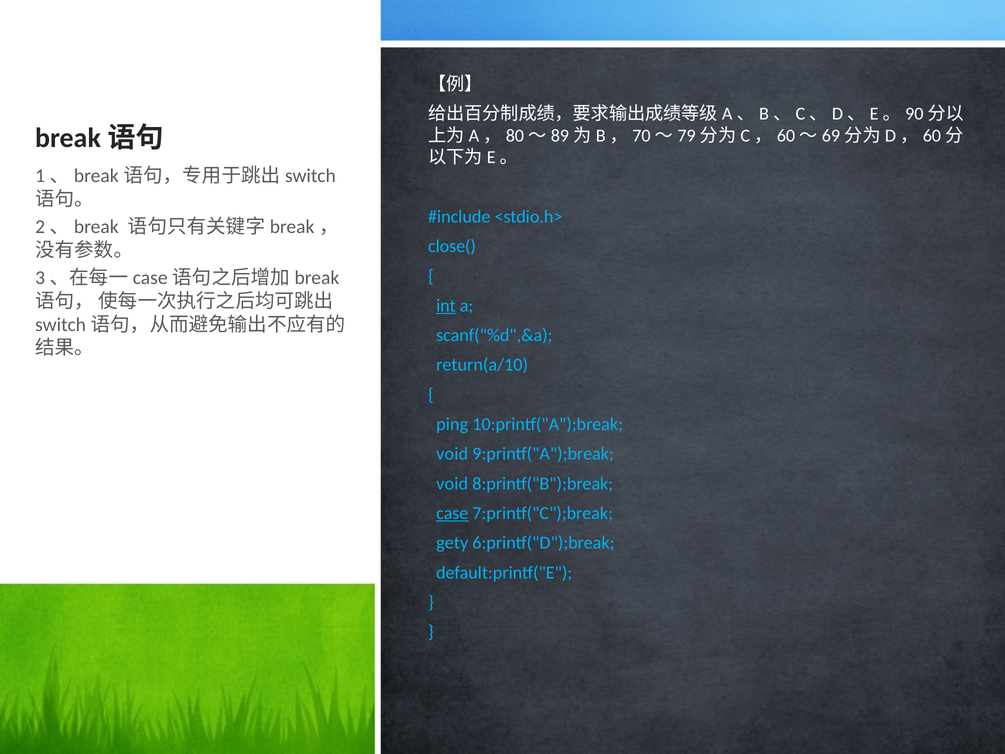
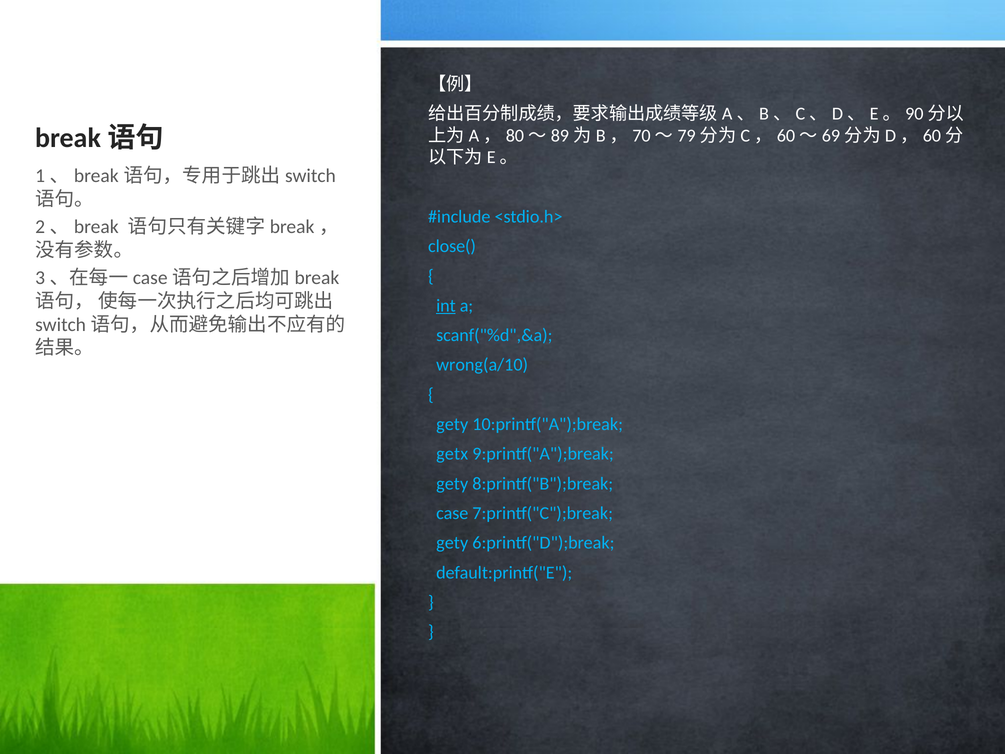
return(a/10: return(a/10 -> wrong(a/10
ping at (452, 424): ping -> gety
void at (452, 454): void -> getx
void at (452, 483): void -> gety
case underline: present -> none
